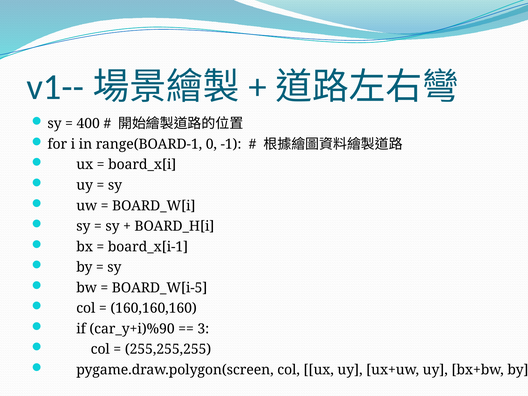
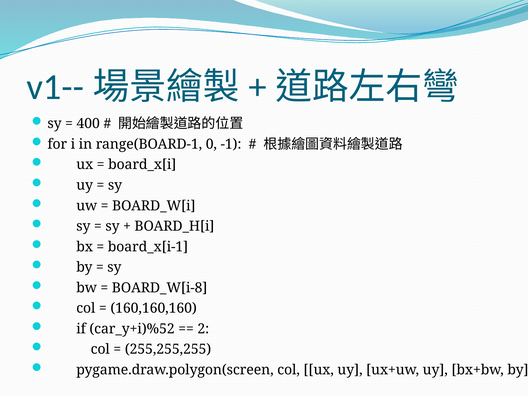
BOARD_W[i-5: BOARD_W[i-5 -> BOARD_W[i-8
car_y+i)%90: car_y+i)%90 -> car_y+i)%52
3: 3 -> 2
